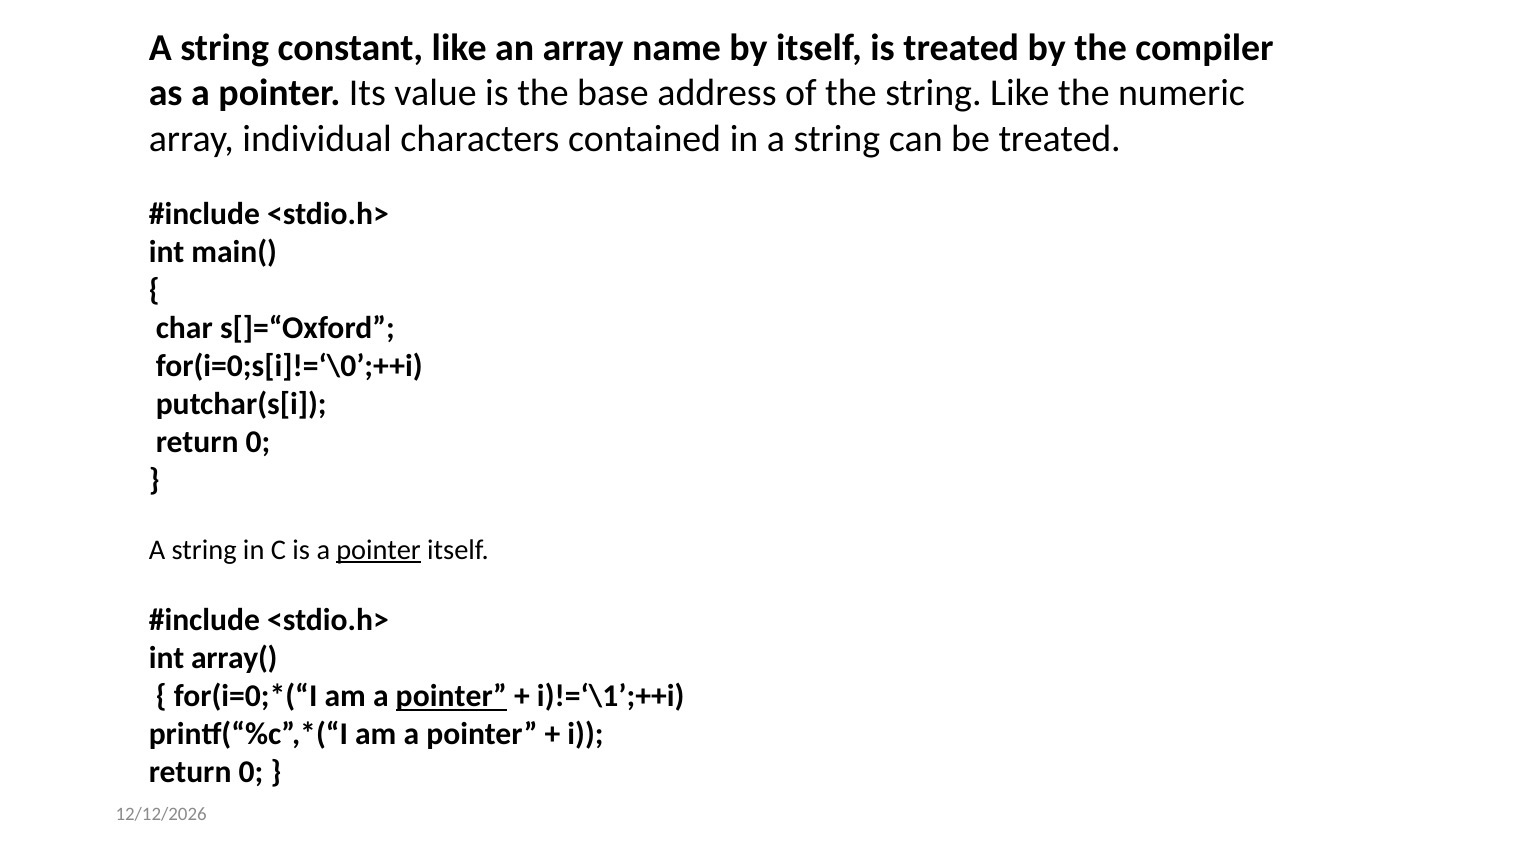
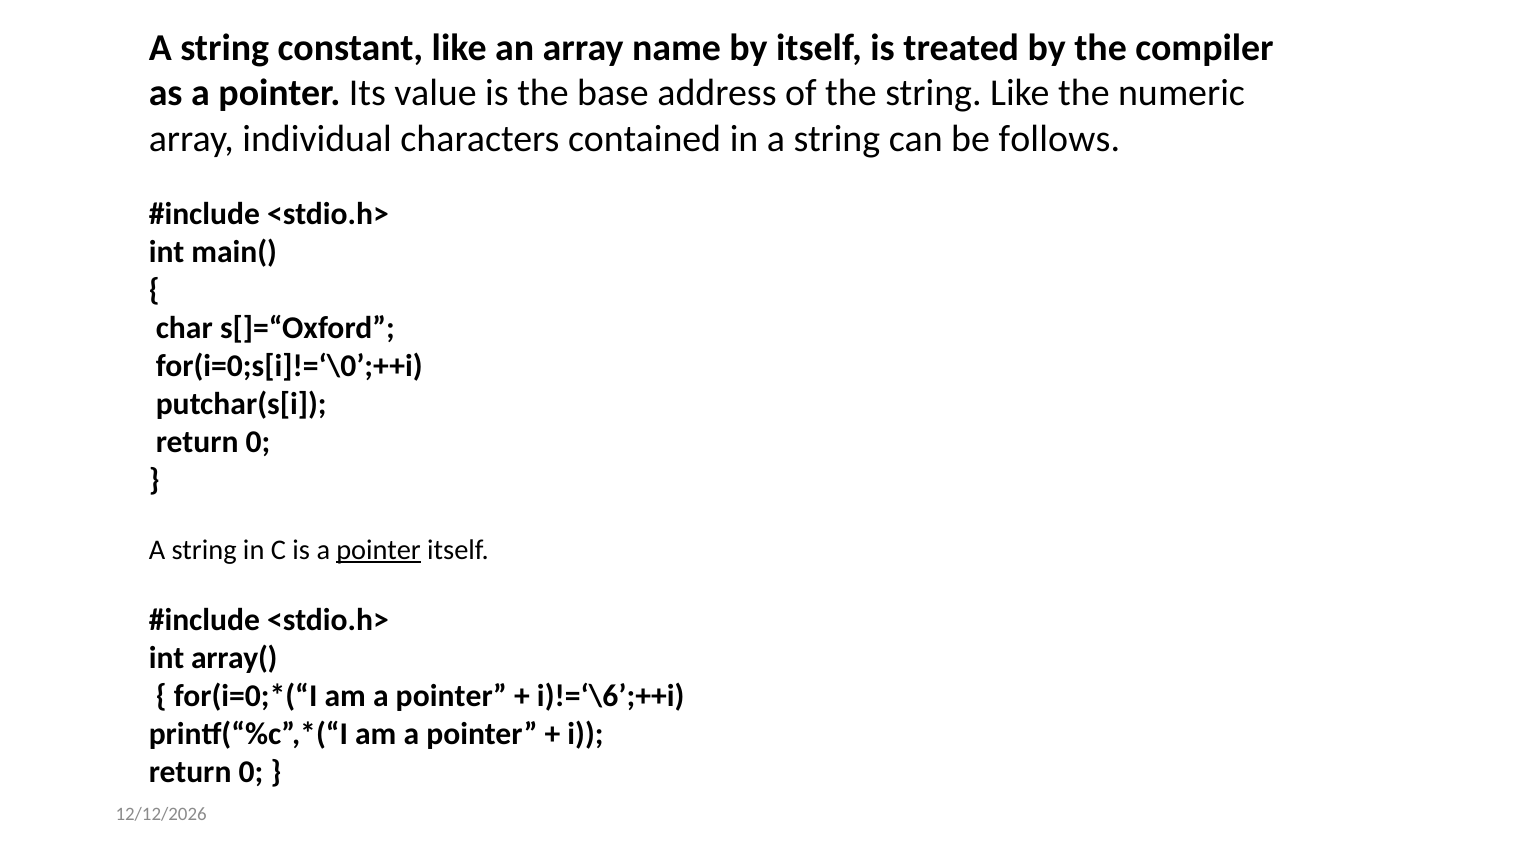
be treated: treated -> follows
pointer at (451, 696) underline: present -> none
i)!=‘\1’;++i: i)!=‘\1’;++i -> i)!=‘\6’;++i
